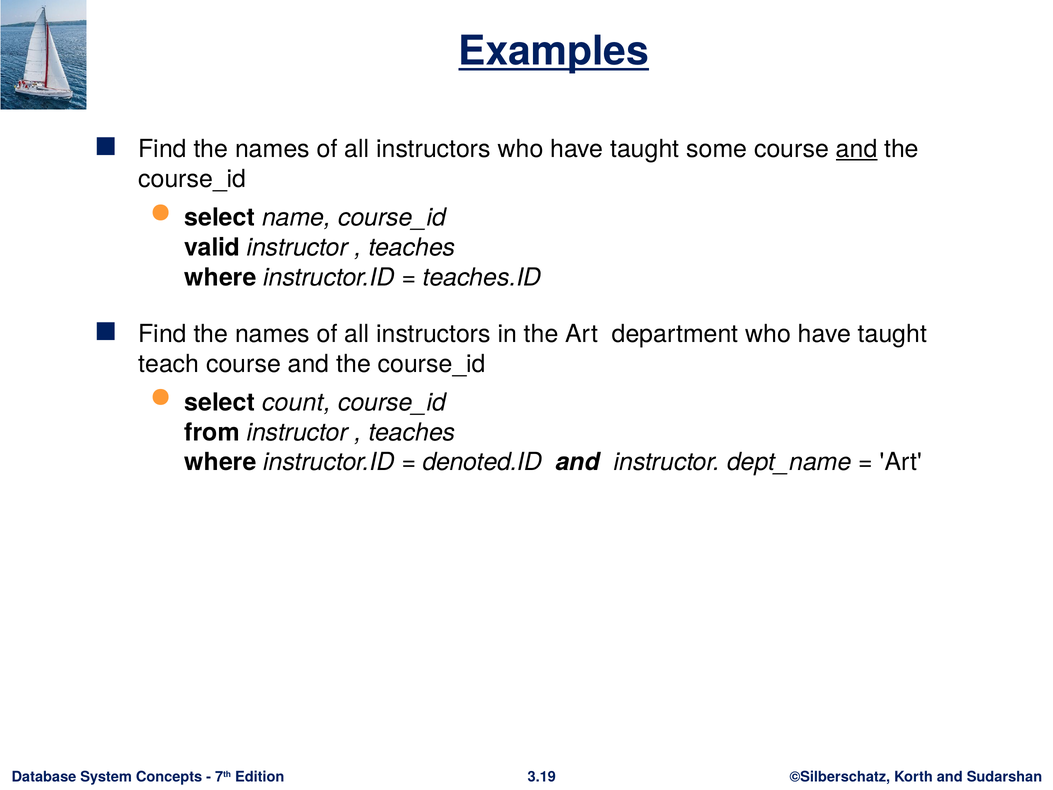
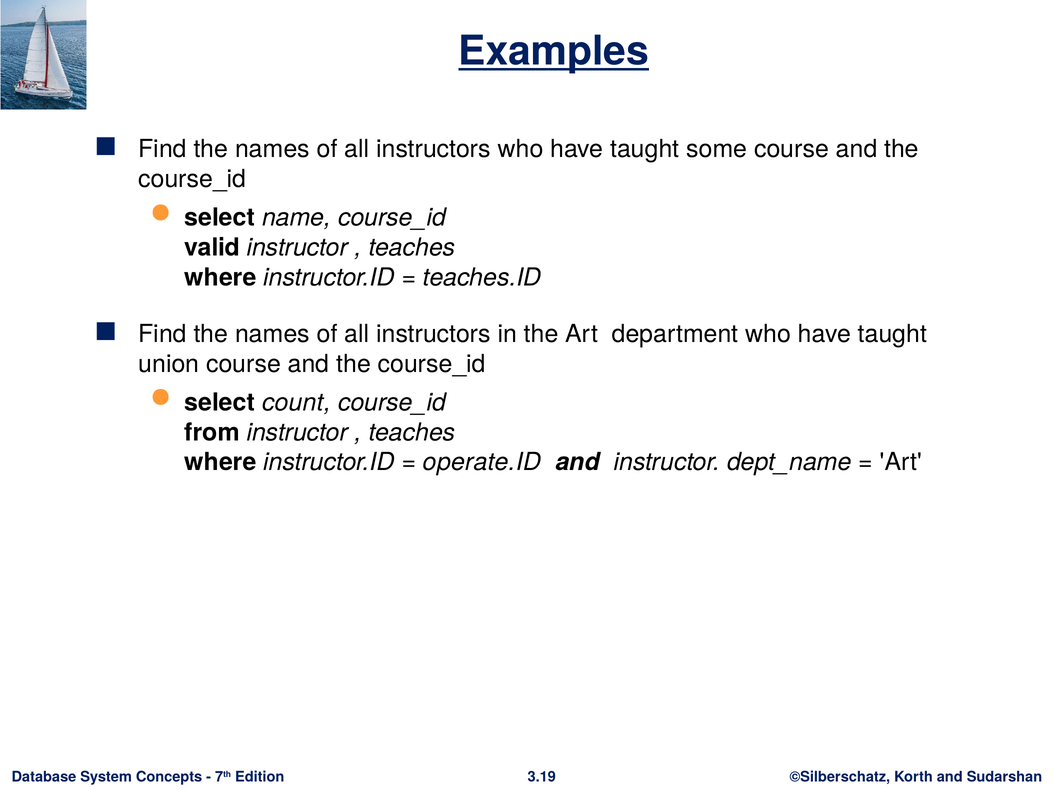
and at (857, 149) underline: present -> none
teach: teach -> union
denoted.ID: denoted.ID -> operate.ID
